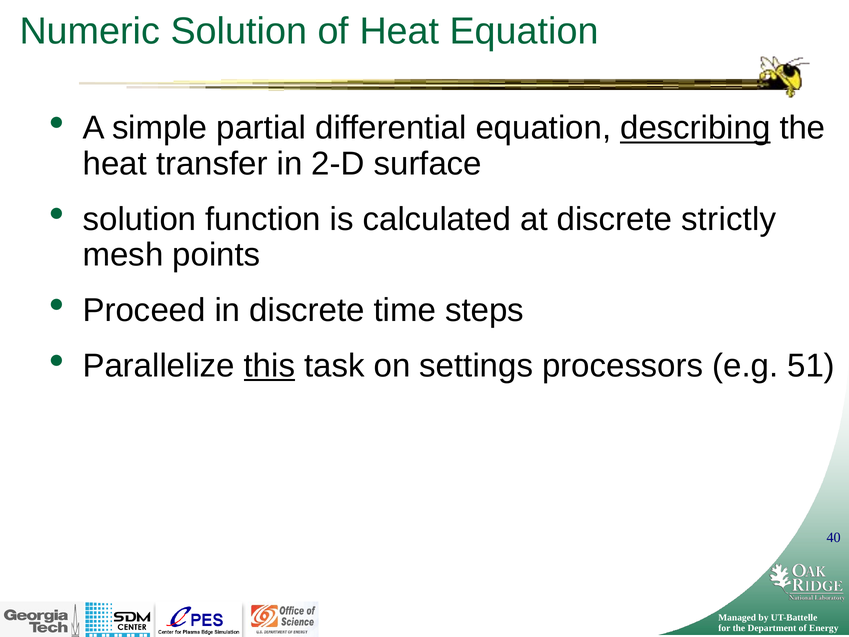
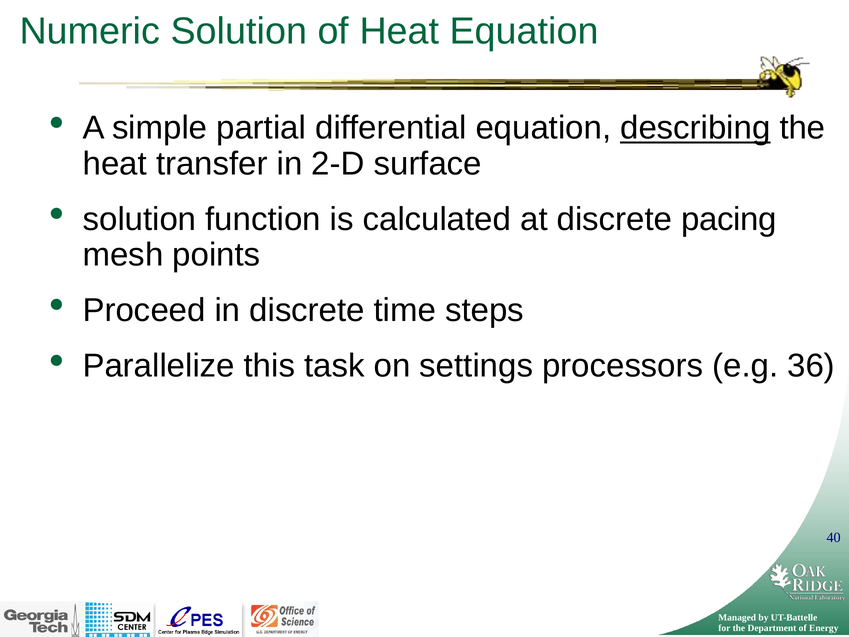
strictly: strictly -> pacing
this underline: present -> none
51: 51 -> 36
